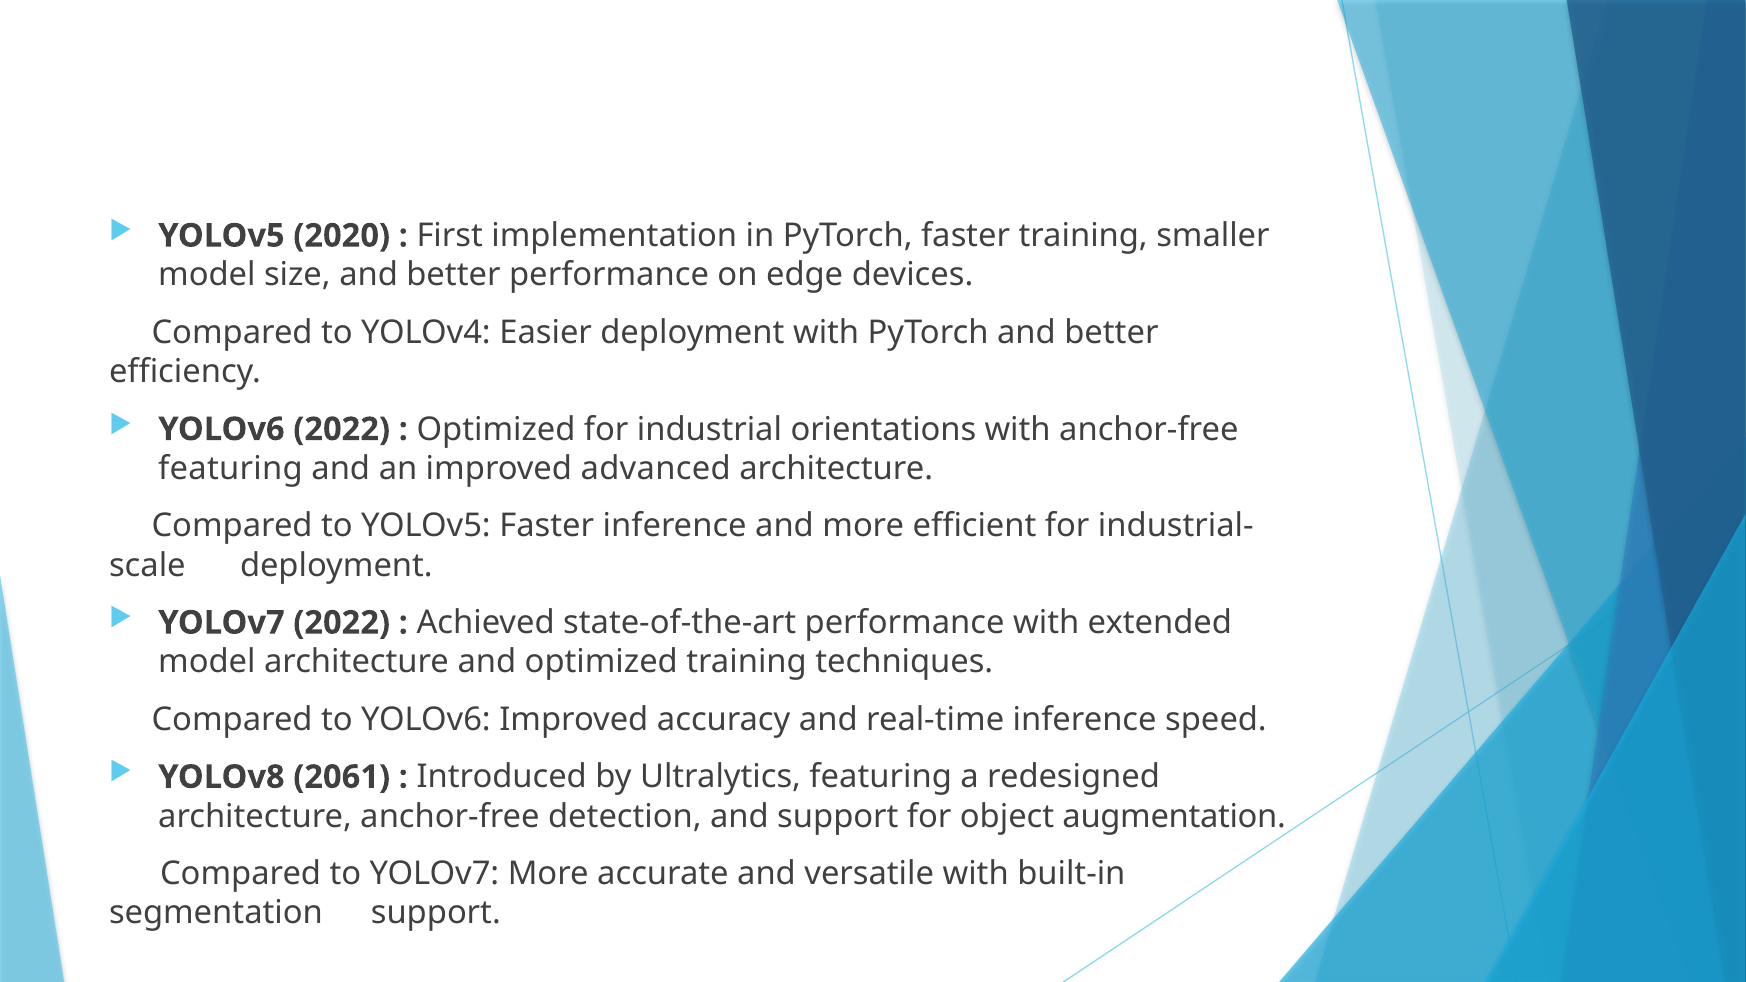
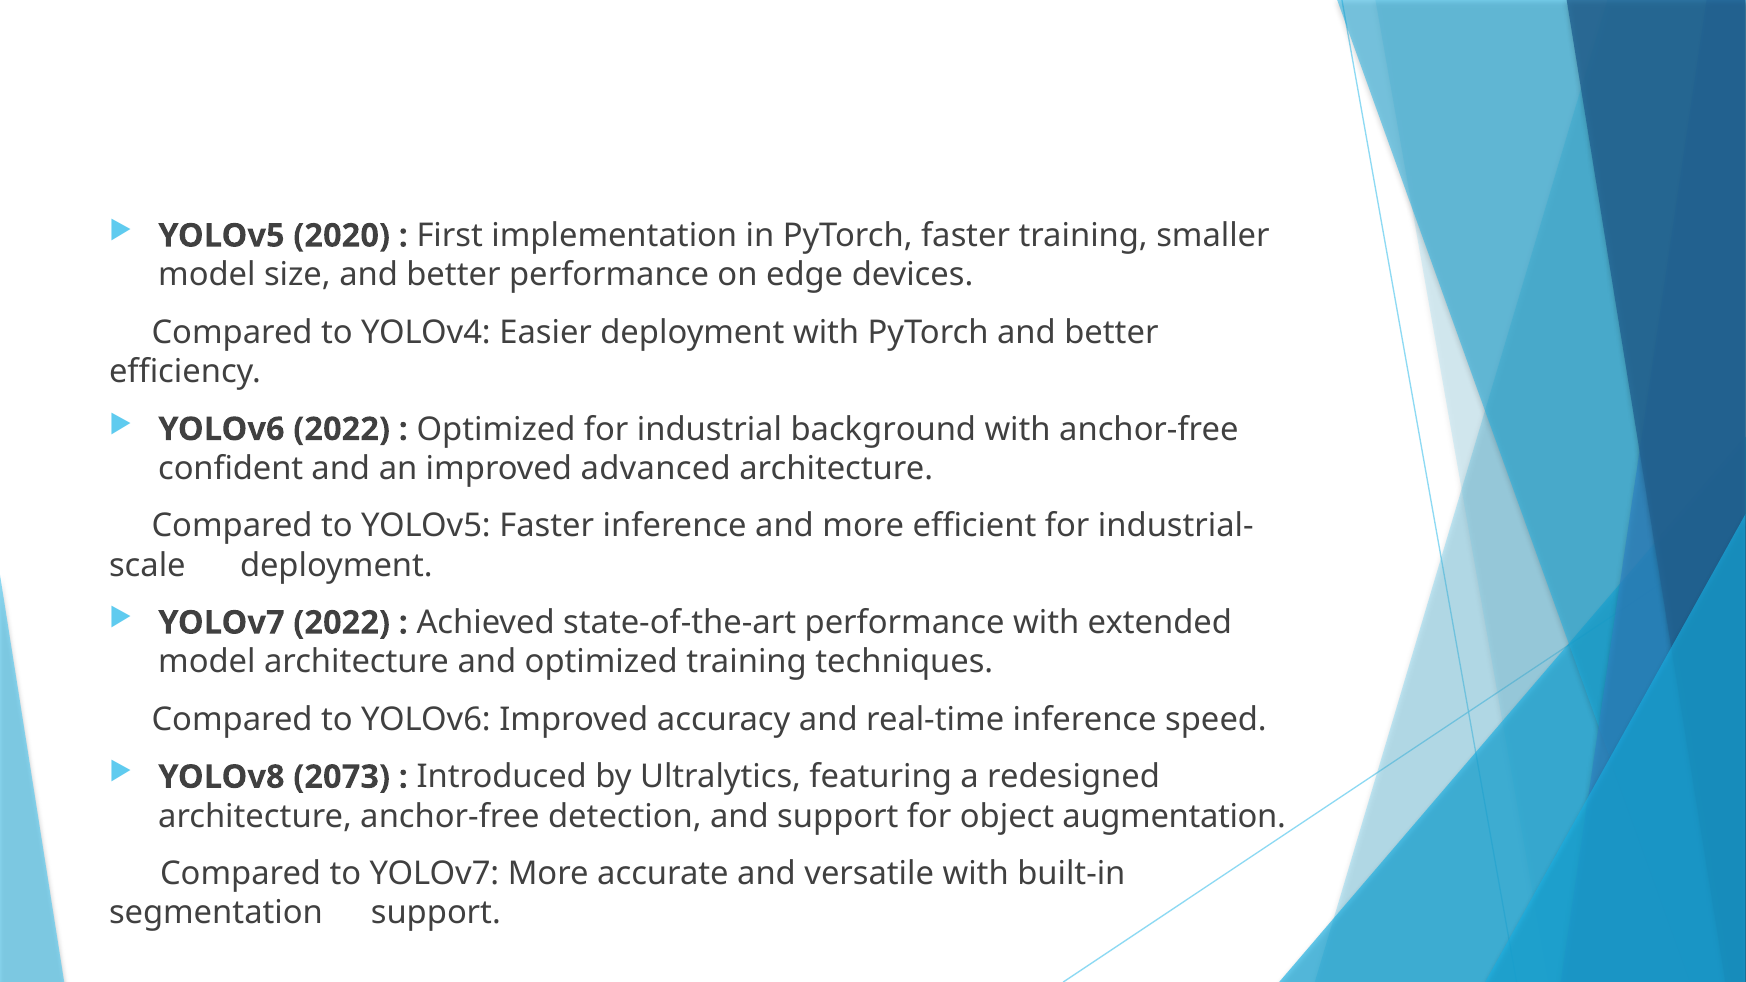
orientations: orientations -> background
featuring at (230, 469): featuring -> confident
2061: 2061 -> 2073
